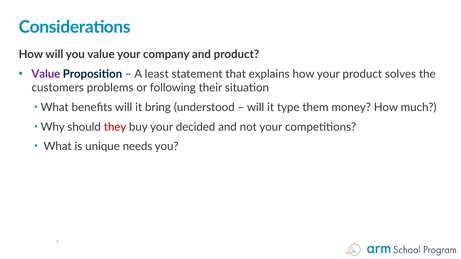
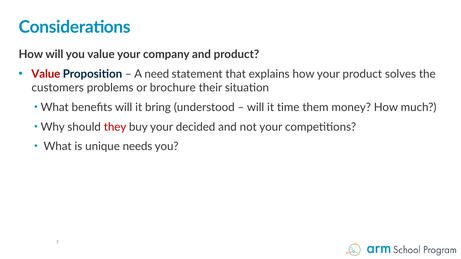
Value at (46, 74) colour: purple -> red
least: least -> need
following: following -> brochure
type: type -> time
